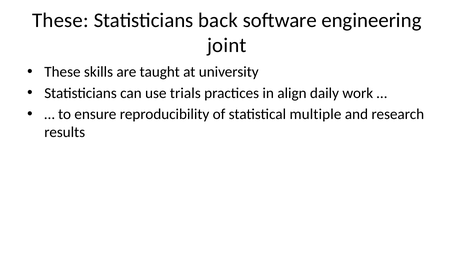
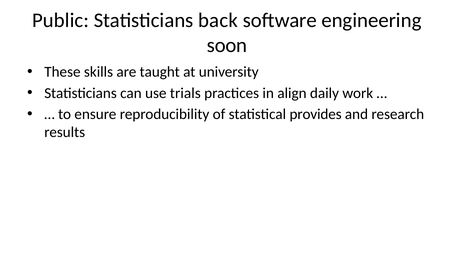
These at (60, 20): These -> Public
joint: joint -> soon
multiple: multiple -> provides
